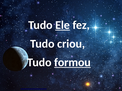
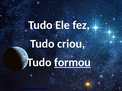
Ele underline: present -> none
